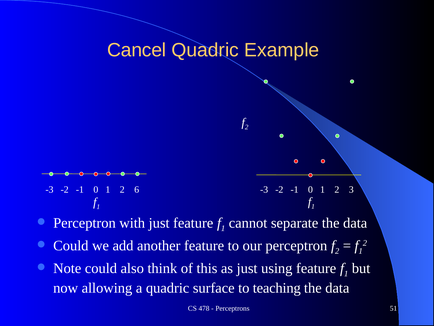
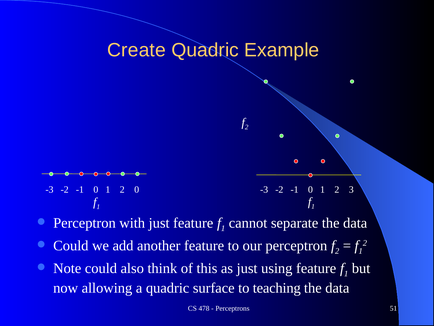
Cancel: Cancel -> Create
2 6: 6 -> 0
